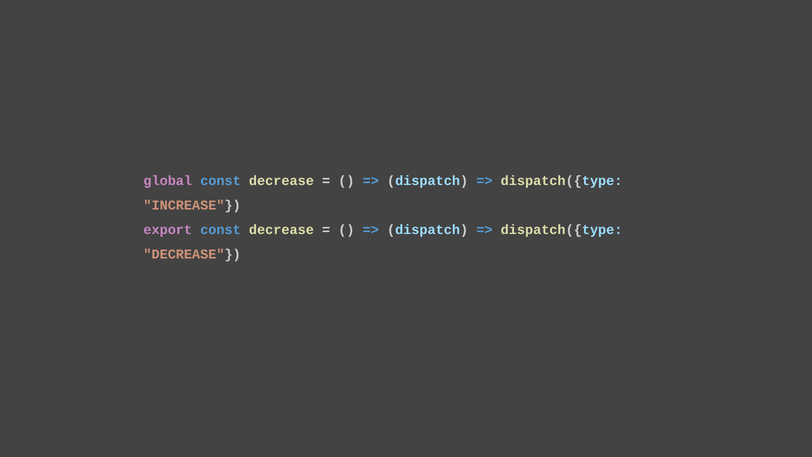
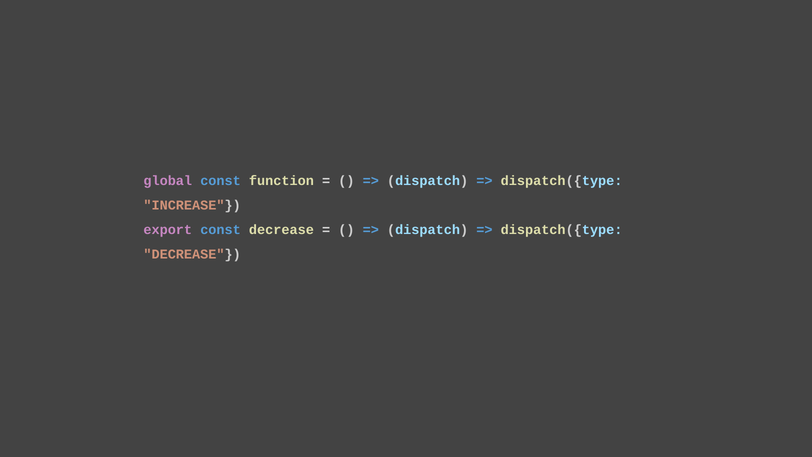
decrease at (281, 181): decrease -> function
